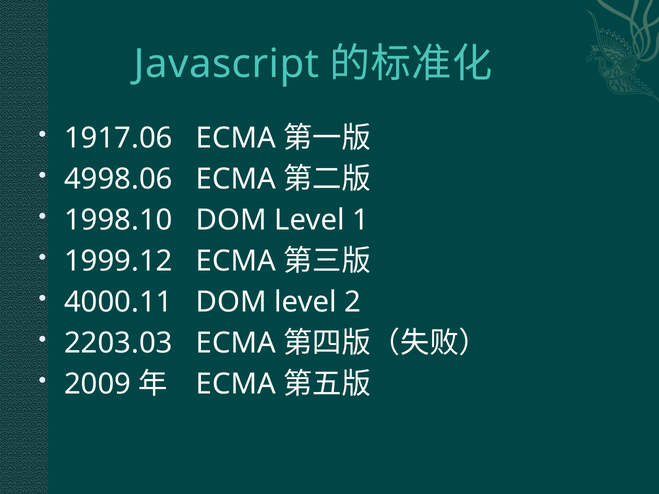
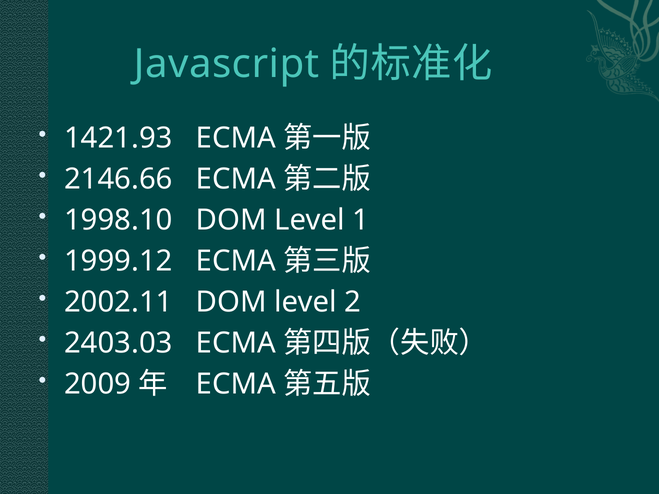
1917.06: 1917.06 -> 1421.93
4998.06: 4998.06 -> 2146.66
4000.11: 4000.11 -> 2002.11
2203.03: 2203.03 -> 2403.03
